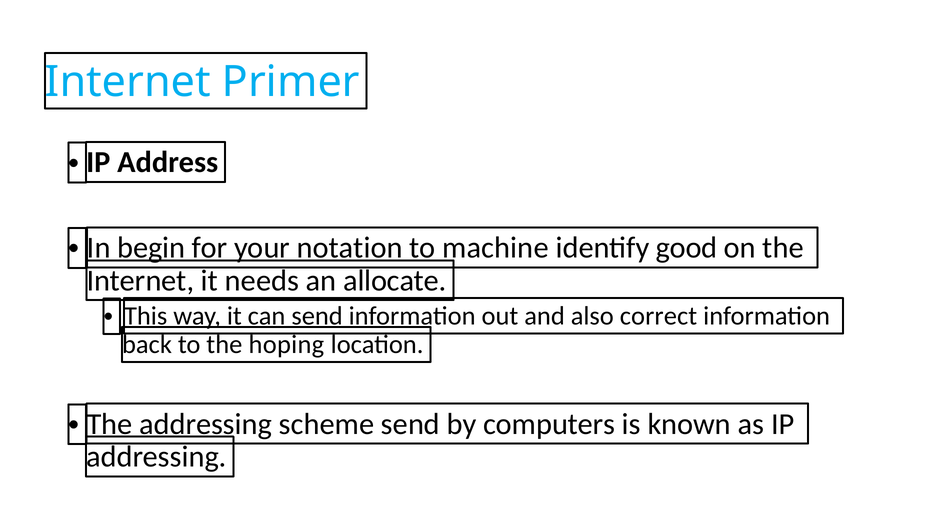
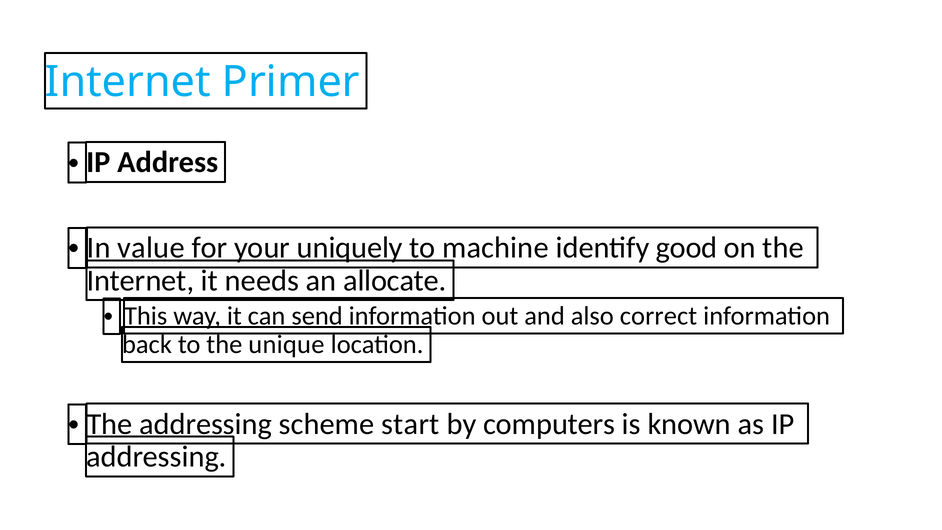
begin: begin -> value
notation: notation -> uniquely
hoping: hoping -> unique
scheme send: send -> start
